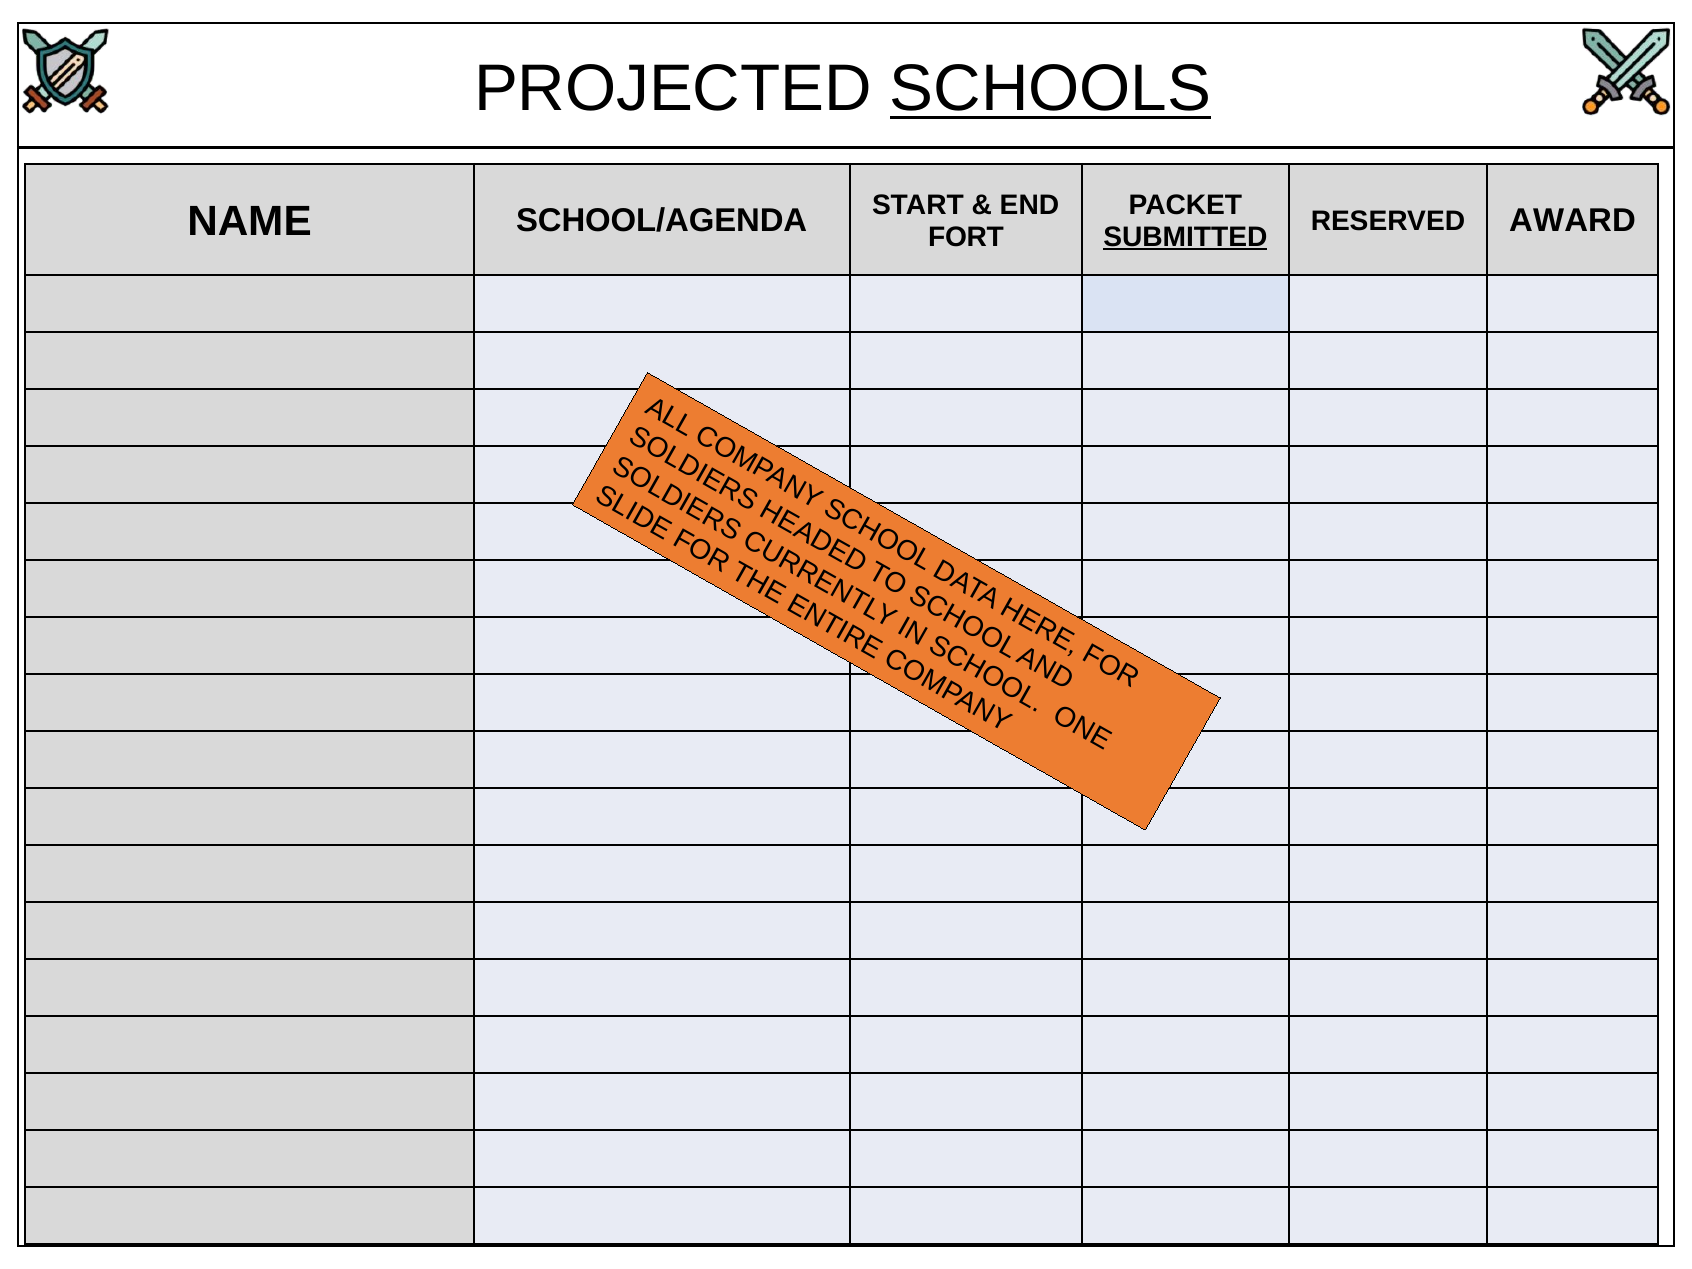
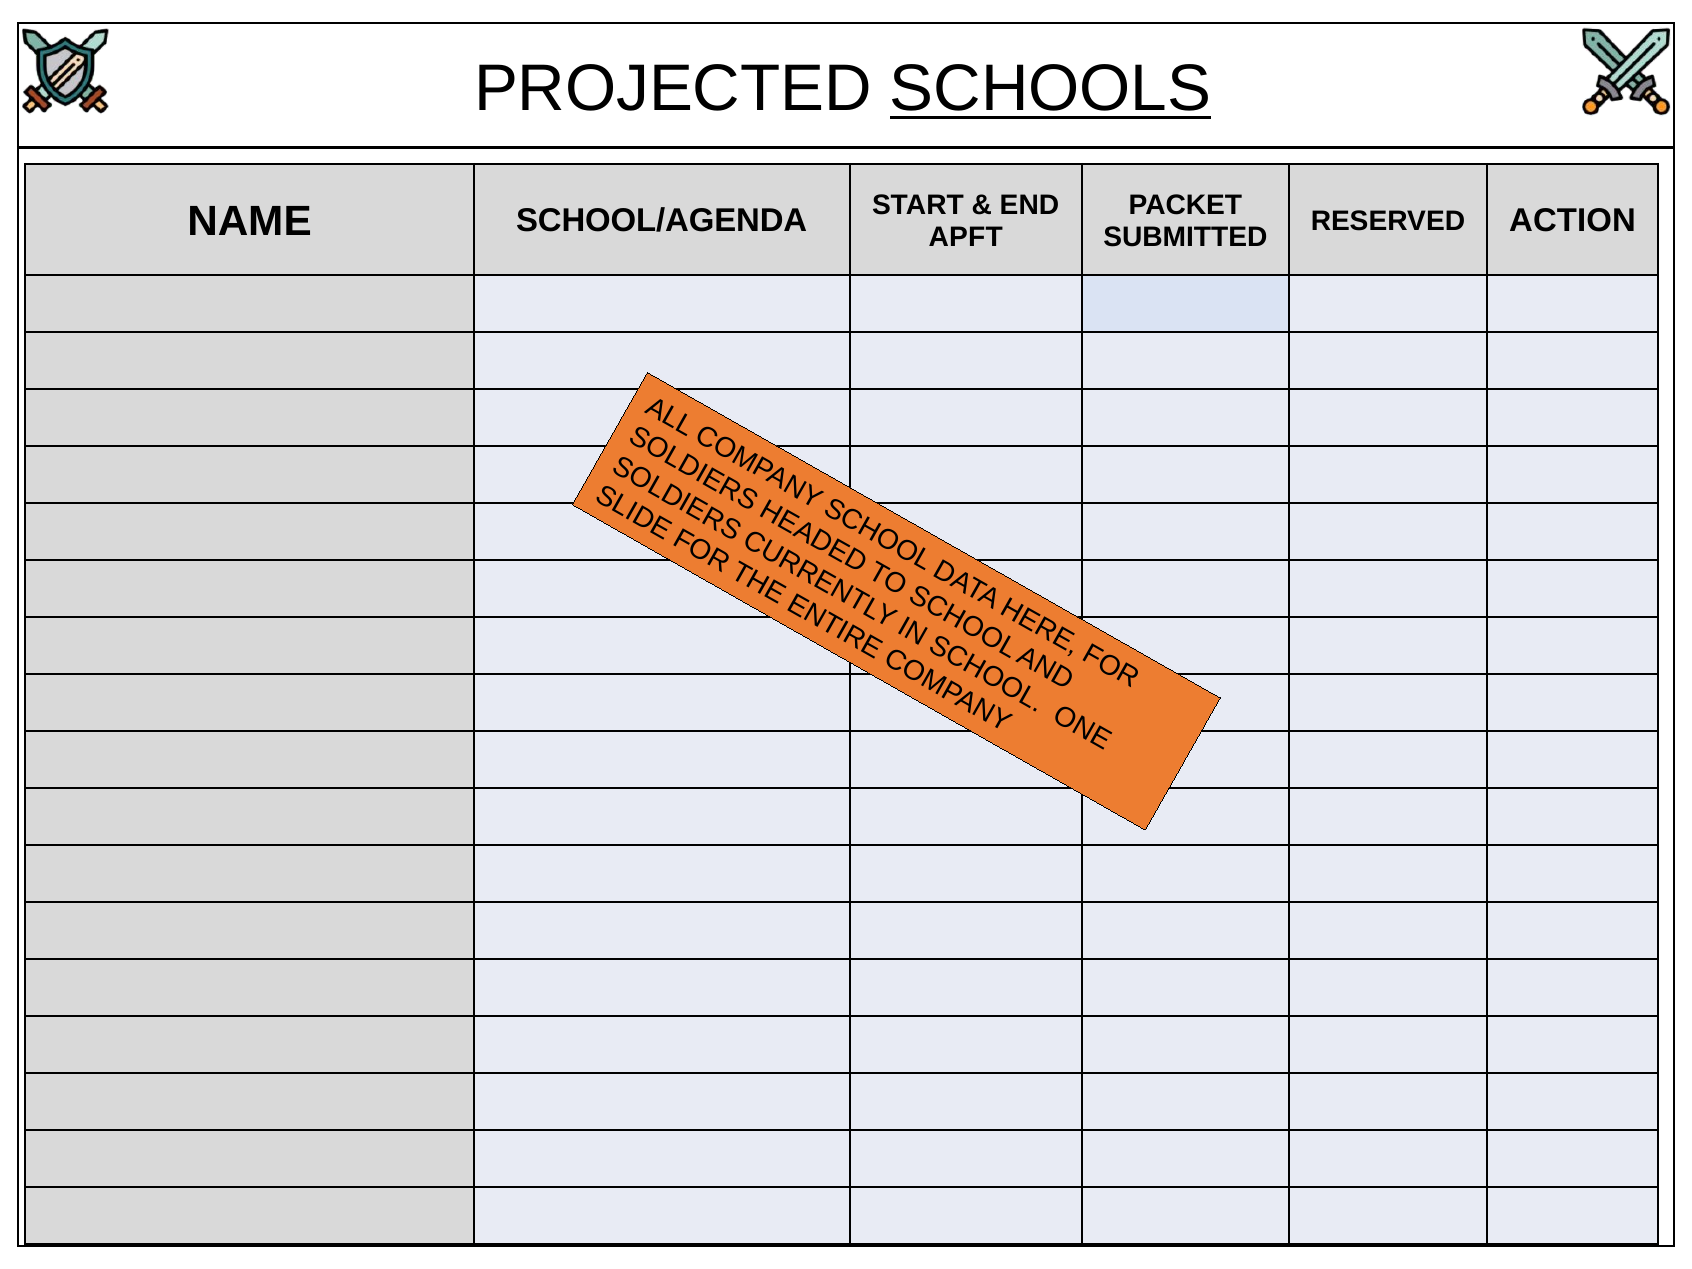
AWARD: AWARD -> ACTION
FORT: FORT -> APFT
SUBMITTED underline: present -> none
